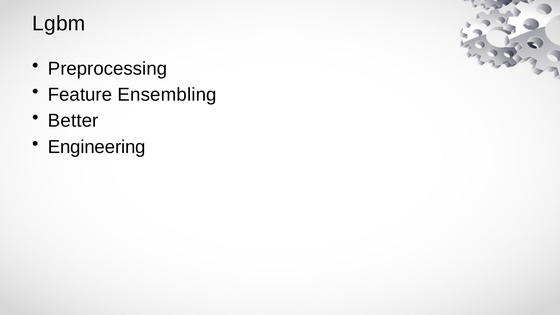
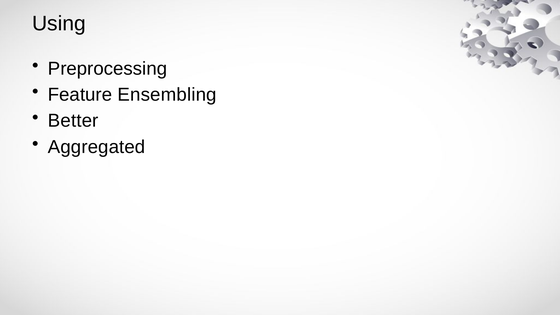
Lgbm: Lgbm -> Using
Engineering: Engineering -> Aggregated
